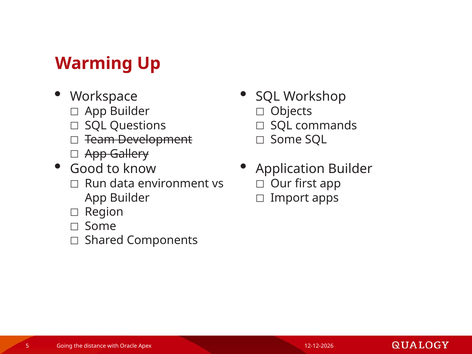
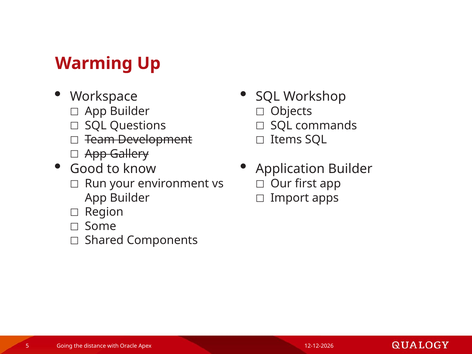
Some at (286, 140): Some -> Items
data: data -> your
